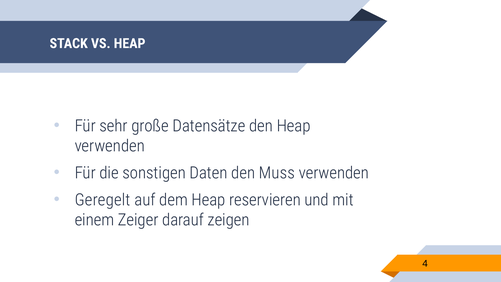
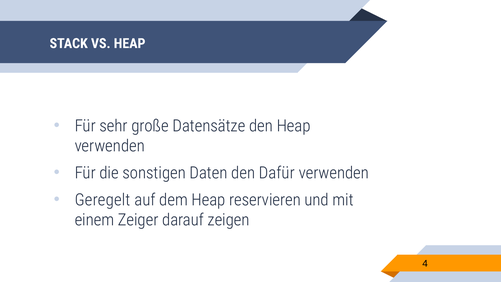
Muss: Muss -> Dafür
